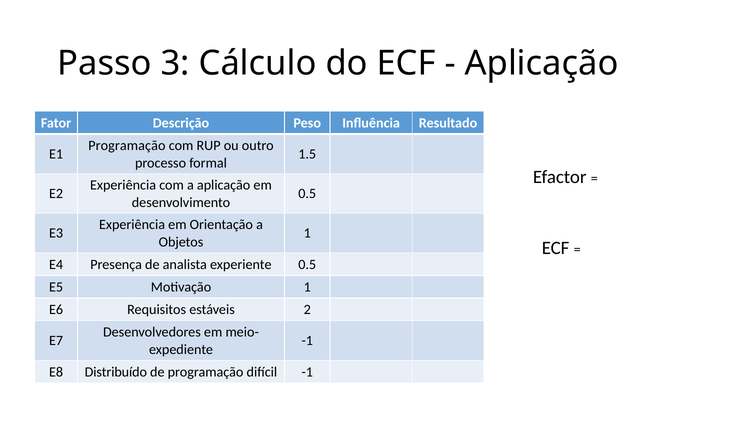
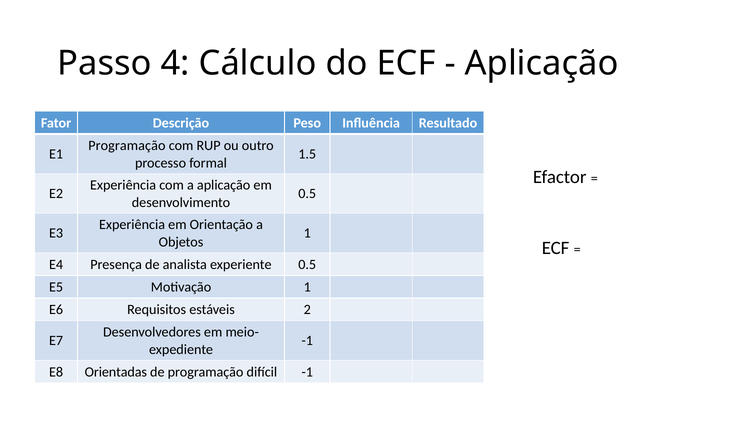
3: 3 -> 4
Distribuído: Distribuído -> Orientadas
